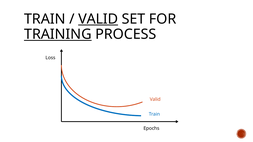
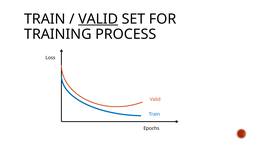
TRAINING underline: present -> none
